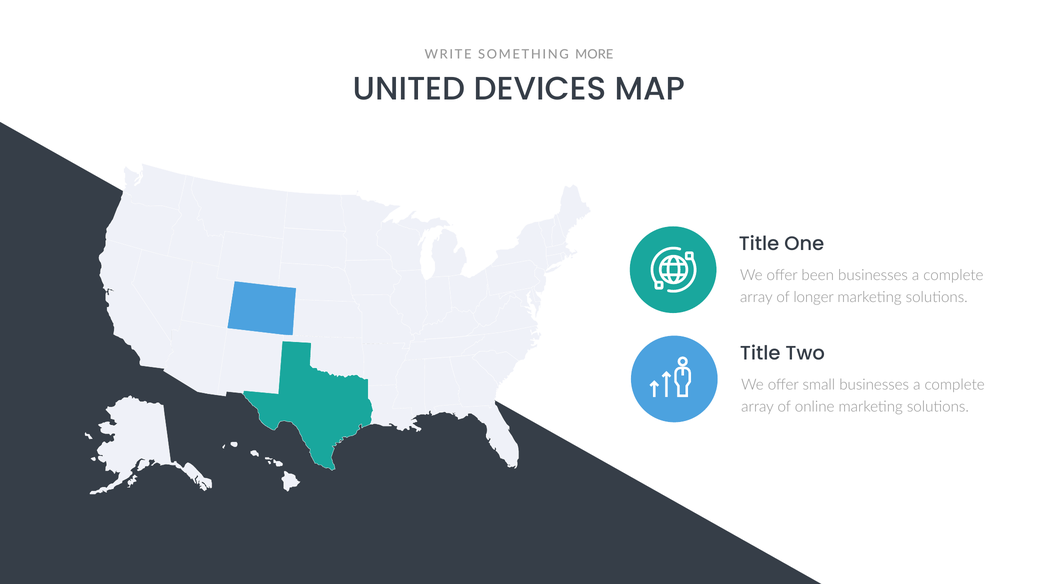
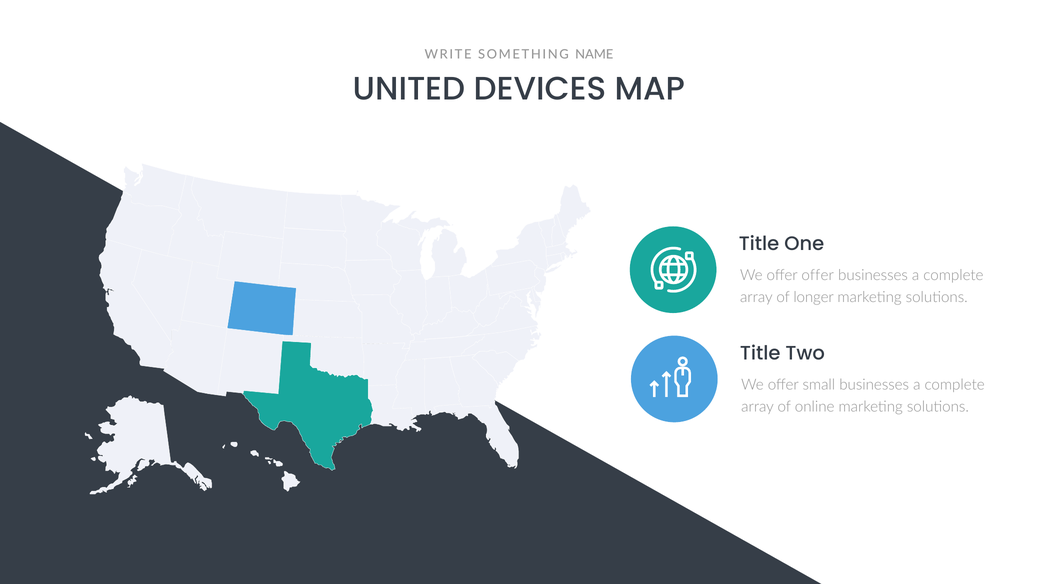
MORE: MORE -> NAME
offer been: been -> offer
